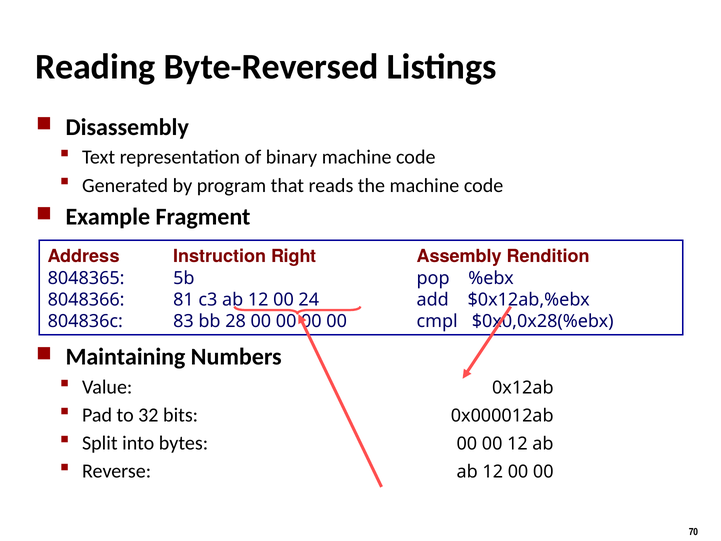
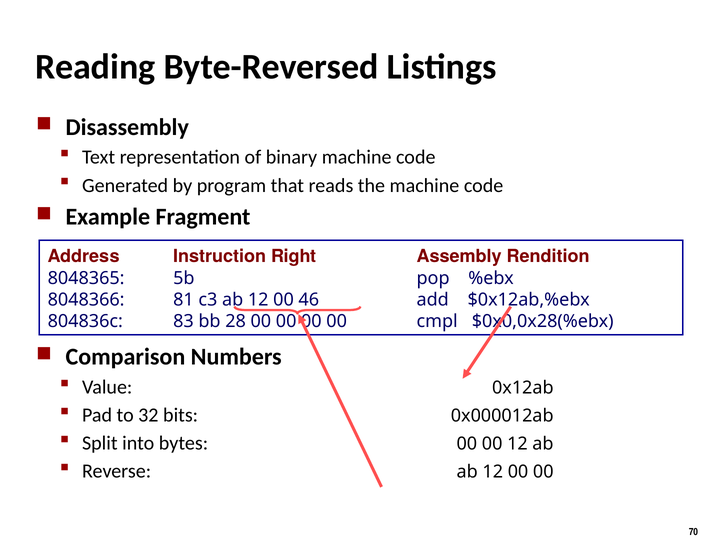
24: 24 -> 46
Maintaining: Maintaining -> Comparison
